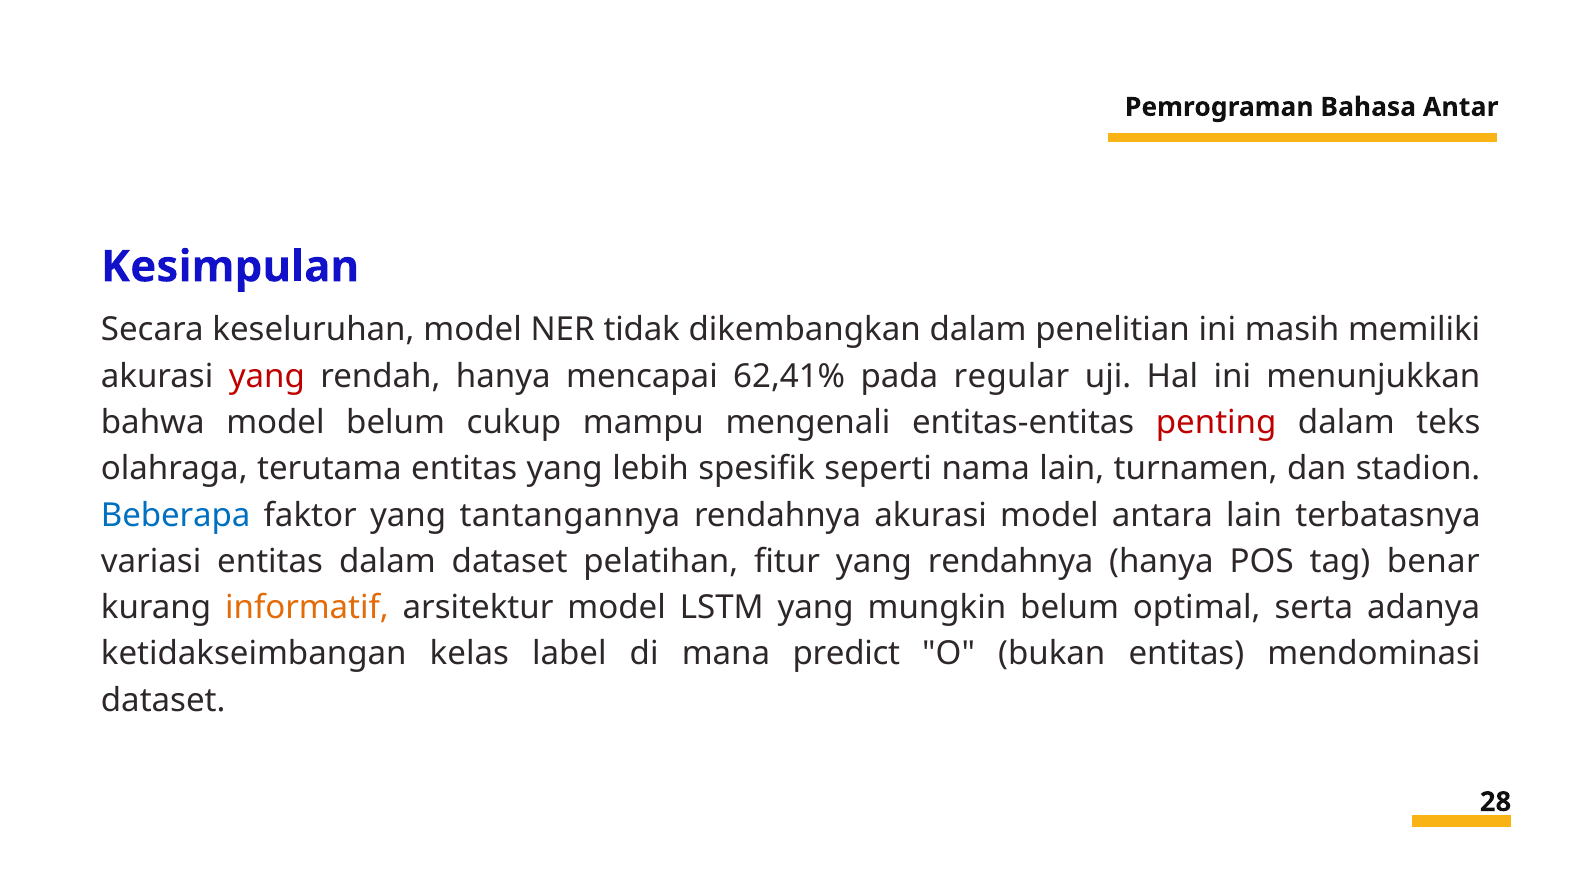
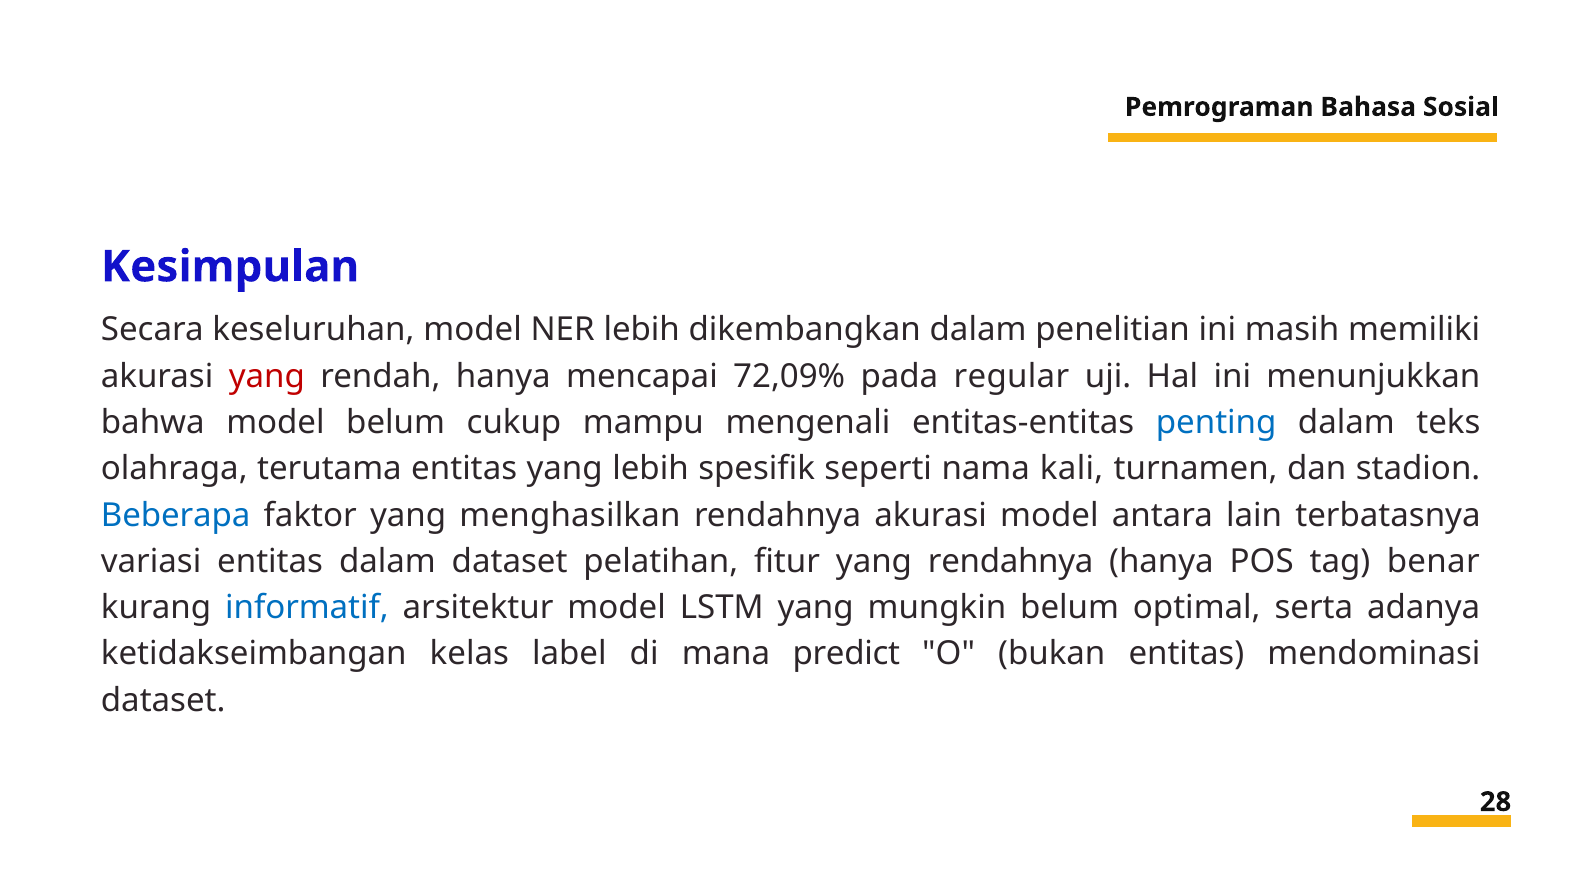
Antar: Antar -> Sosial
NER tidak: tidak -> lebih
62,41%: 62,41% -> 72,09%
penting colour: red -> blue
nama lain: lain -> kali
tantangannya: tantangannya -> menghasilkan
informatif colour: orange -> blue
